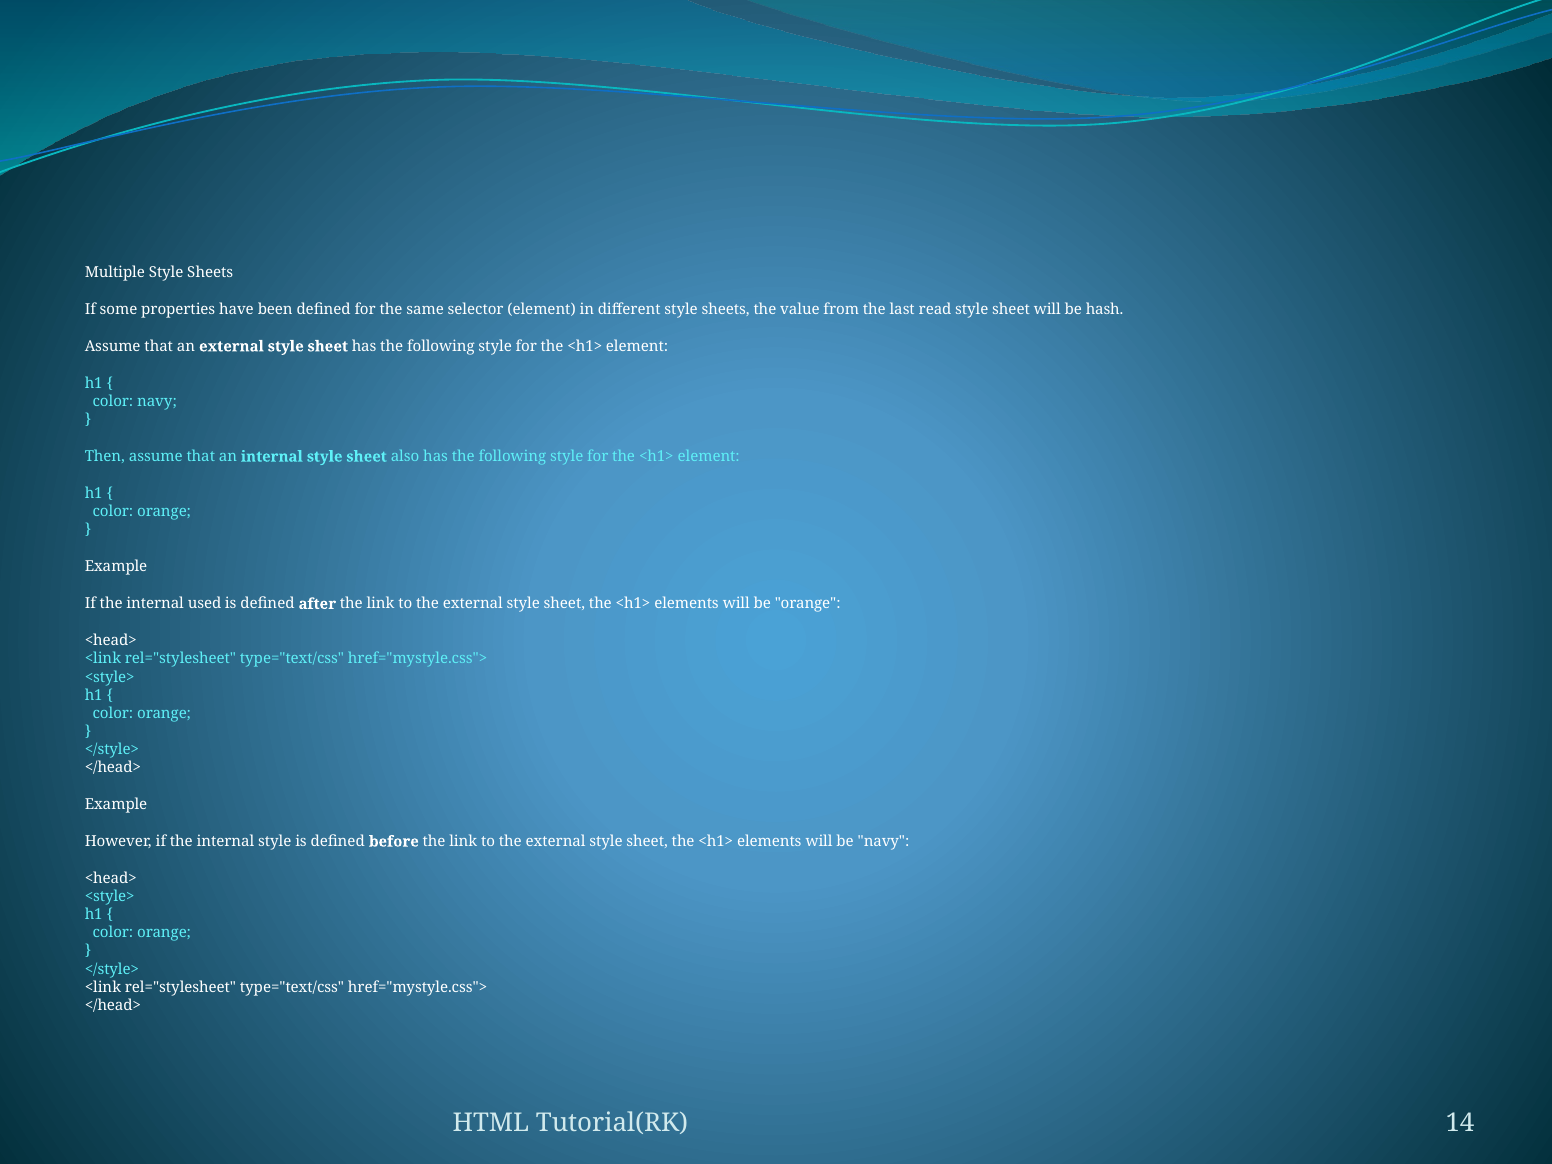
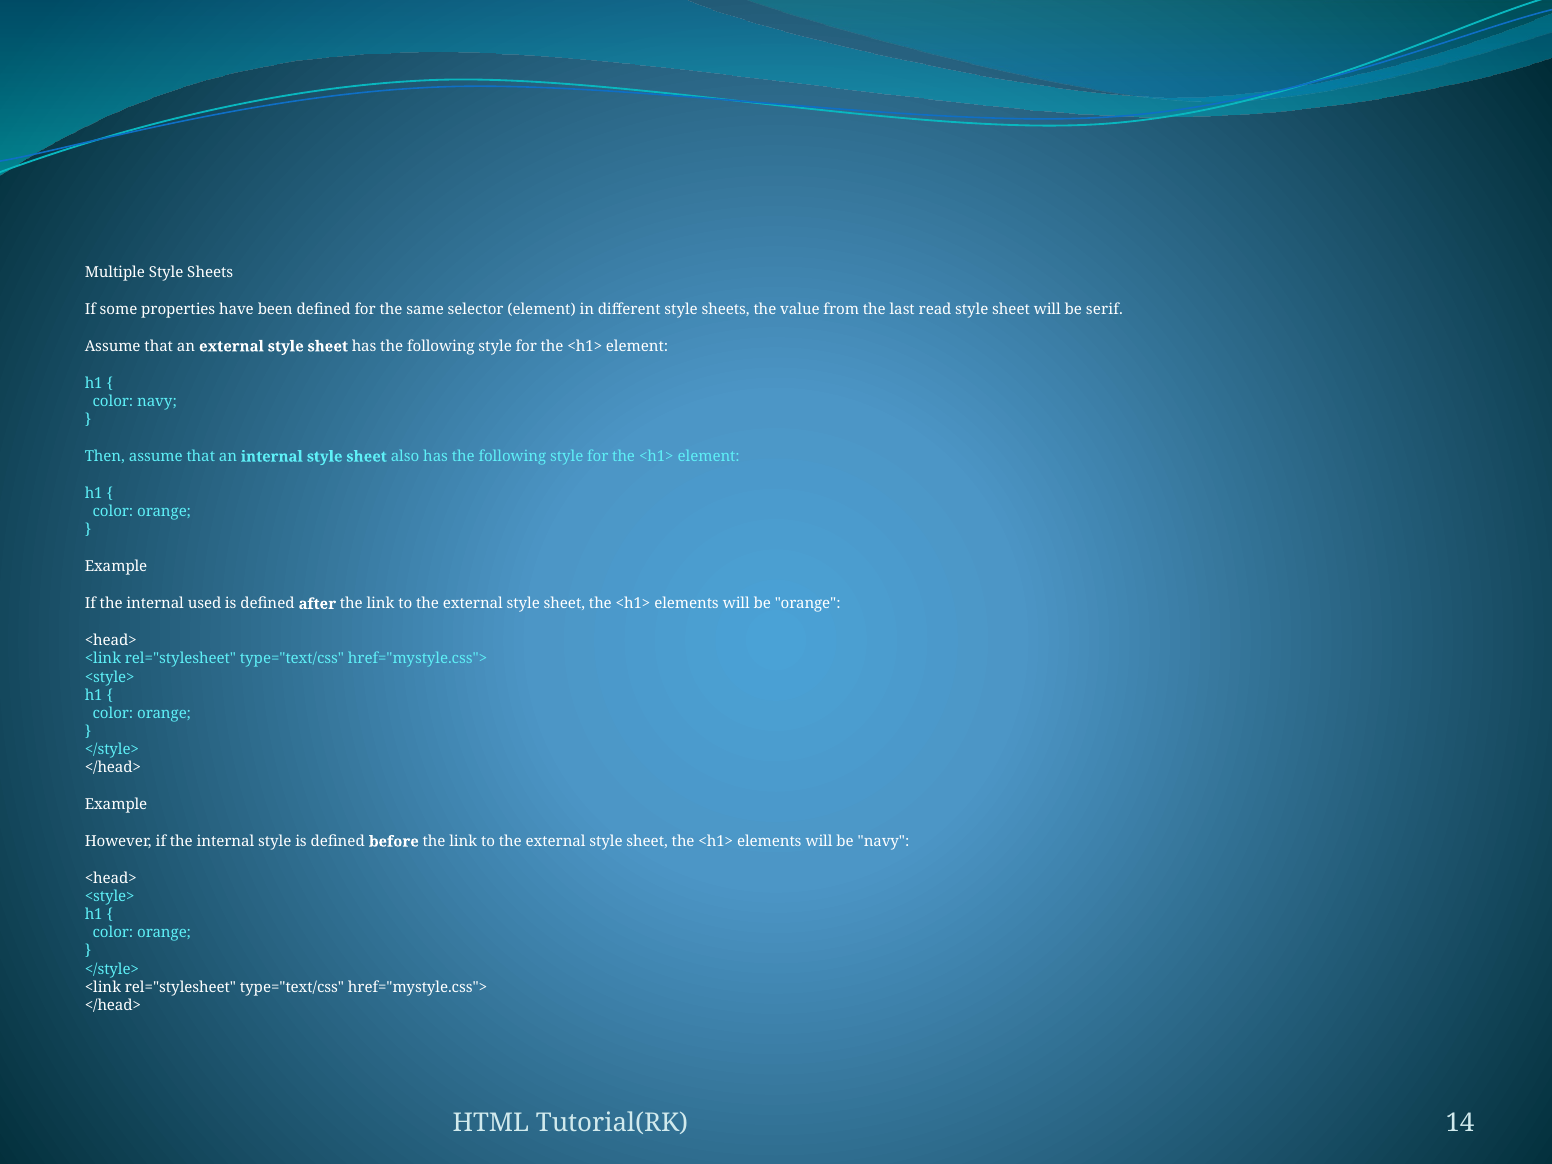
hash: hash -> serif
